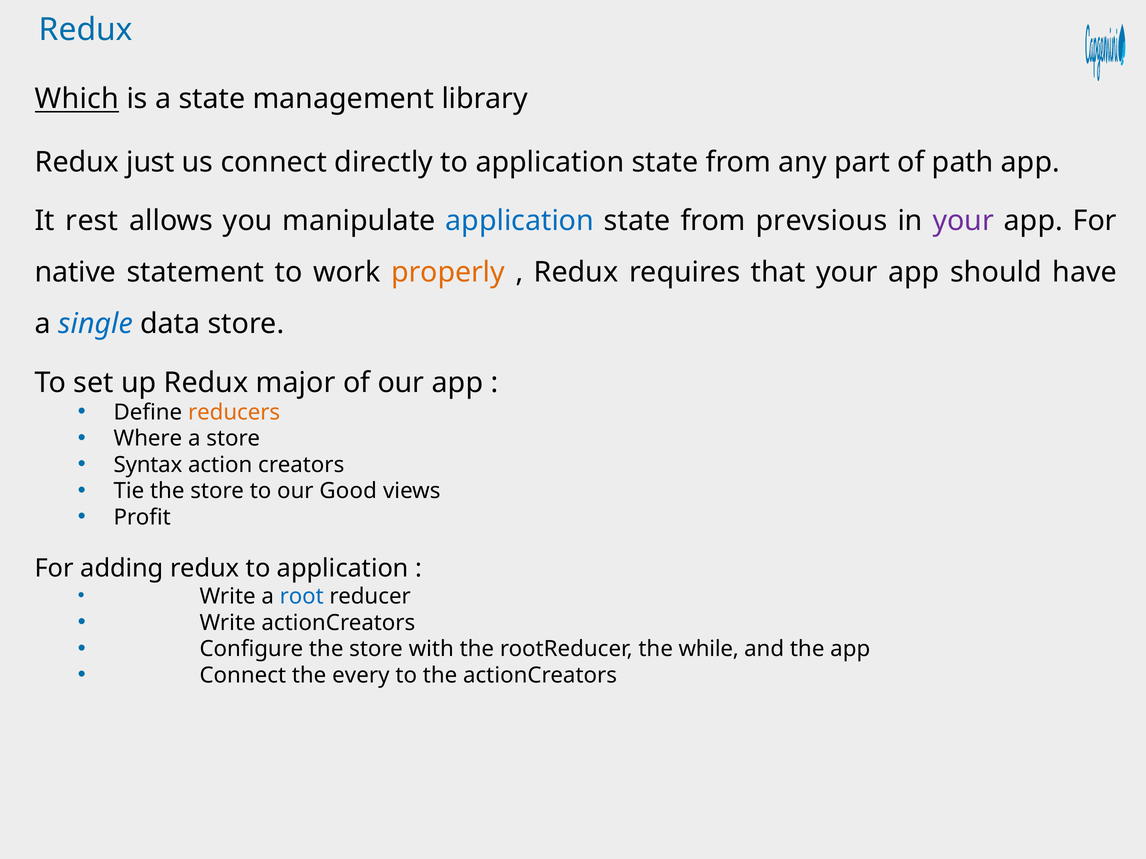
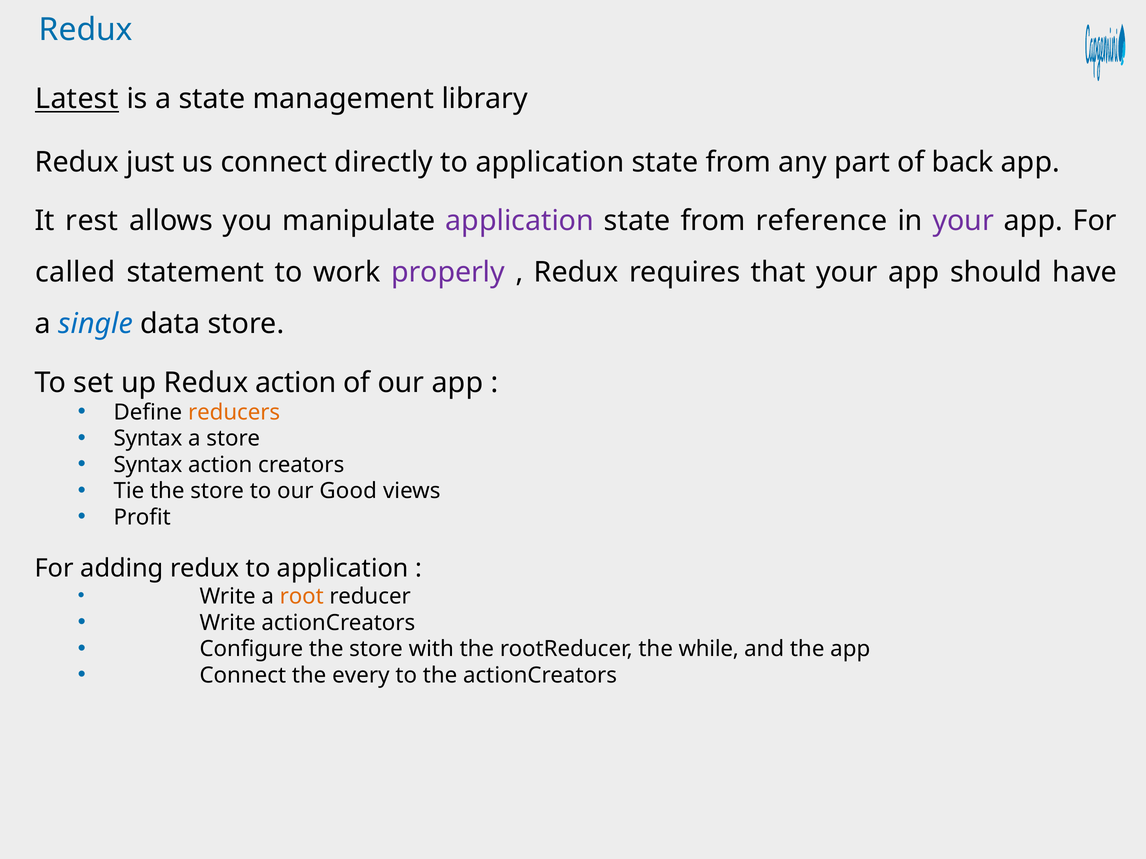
Which: Which -> Latest
path: path -> back
application at (520, 221) colour: blue -> purple
prevsious: prevsious -> reference
native: native -> called
properly colour: orange -> purple
Redux major: major -> action
Where at (148, 439): Where -> Syntax
root colour: blue -> orange
